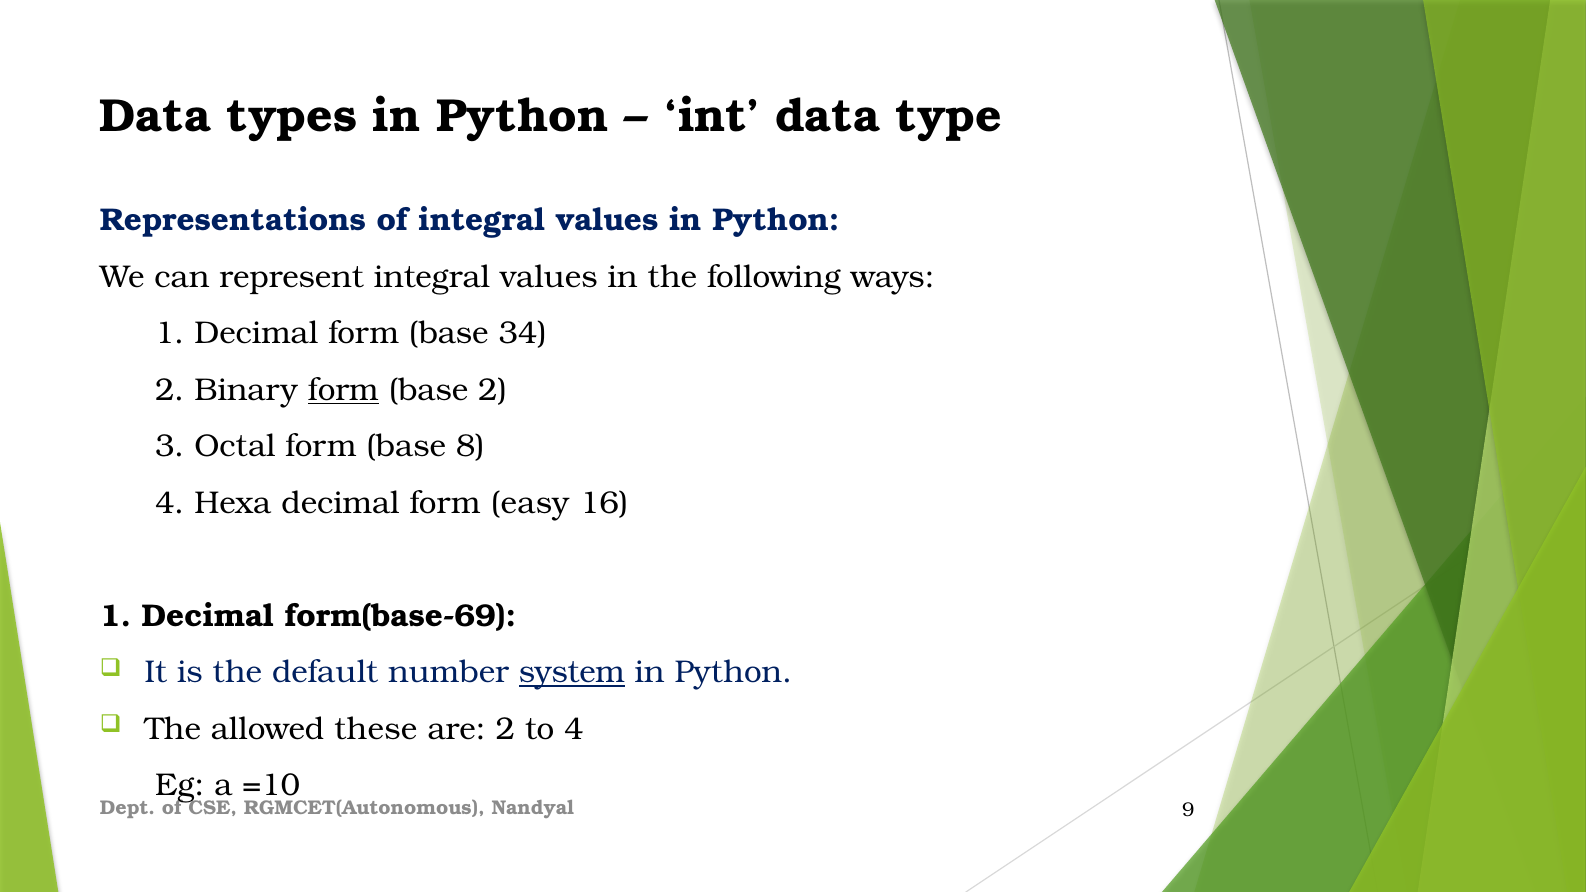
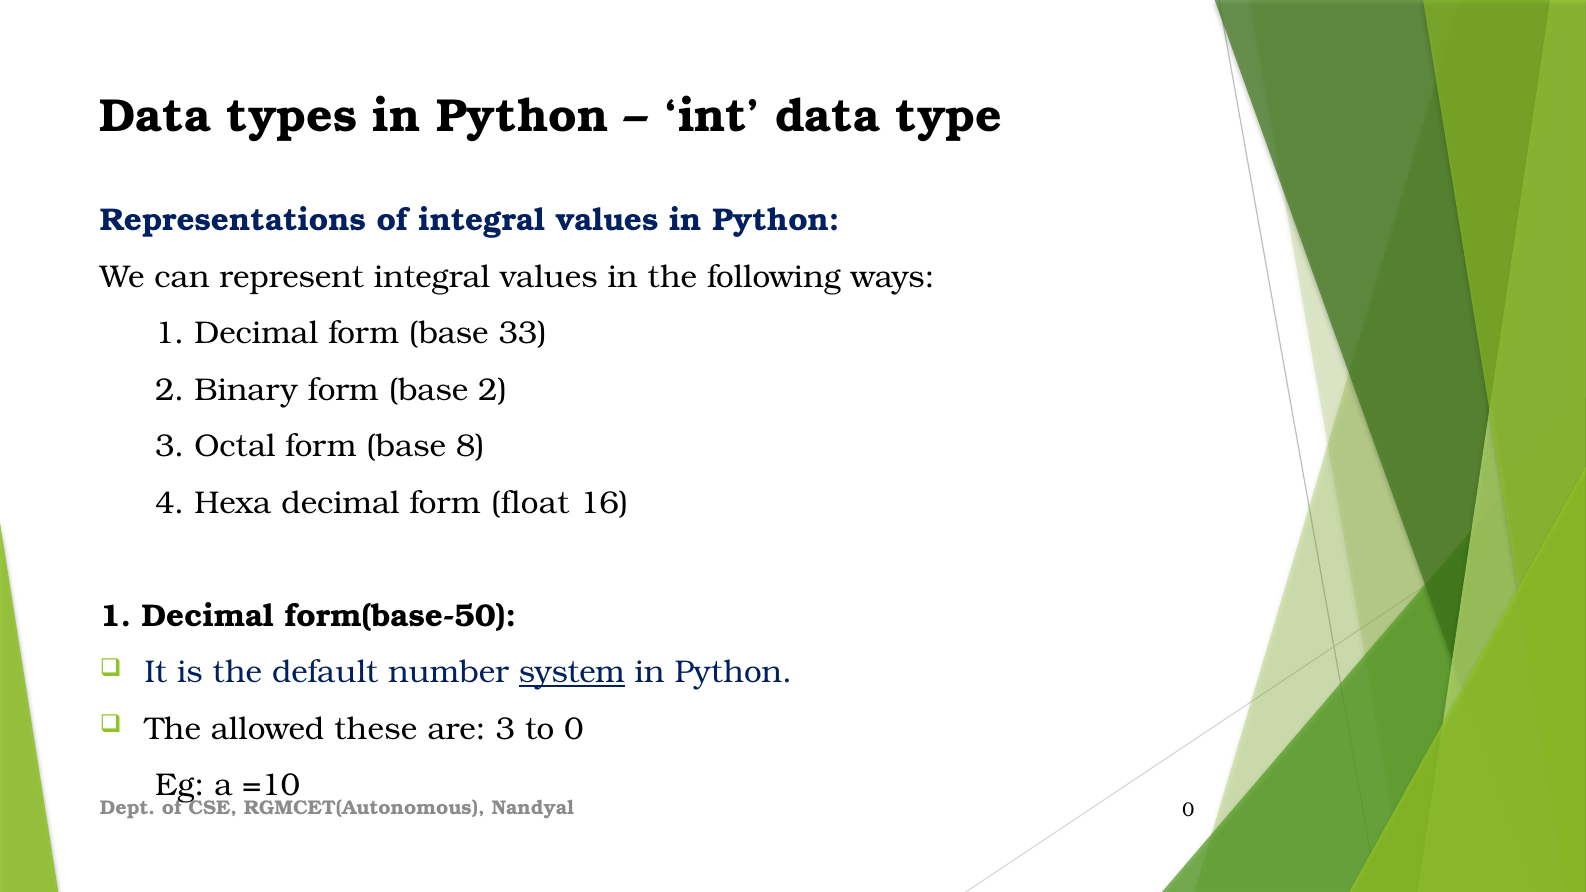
34: 34 -> 33
form at (343, 390) underline: present -> none
easy: easy -> float
form(base-69: form(base-69 -> form(base-50
are 2: 2 -> 3
to 4: 4 -> 0
Nandyal 9: 9 -> 0
